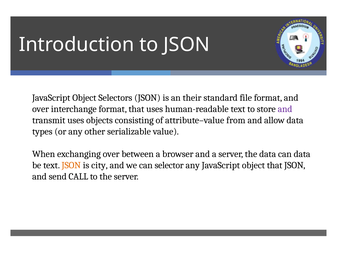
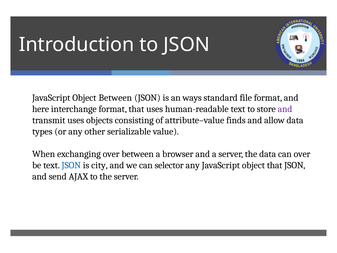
Object Selectors: Selectors -> Between
their: their -> ways
over at (41, 109): over -> here
from: from -> finds
can data: data -> over
JSON at (71, 165) colour: orange -> blue
CALL: CALL -> AJAX
